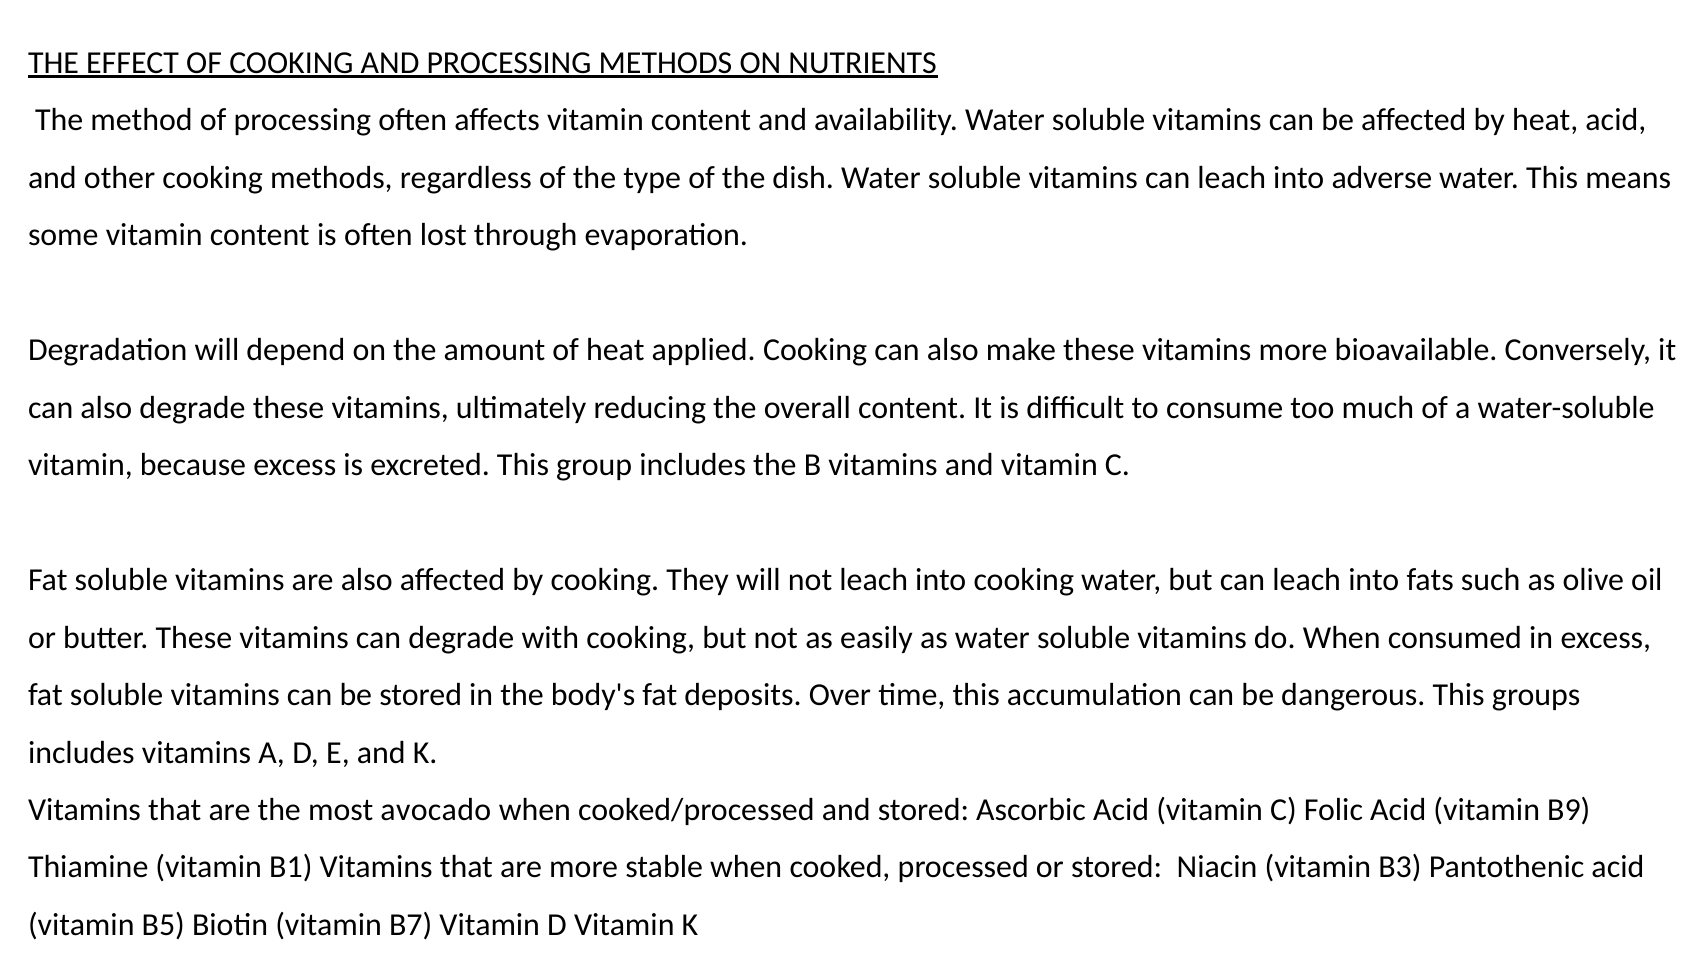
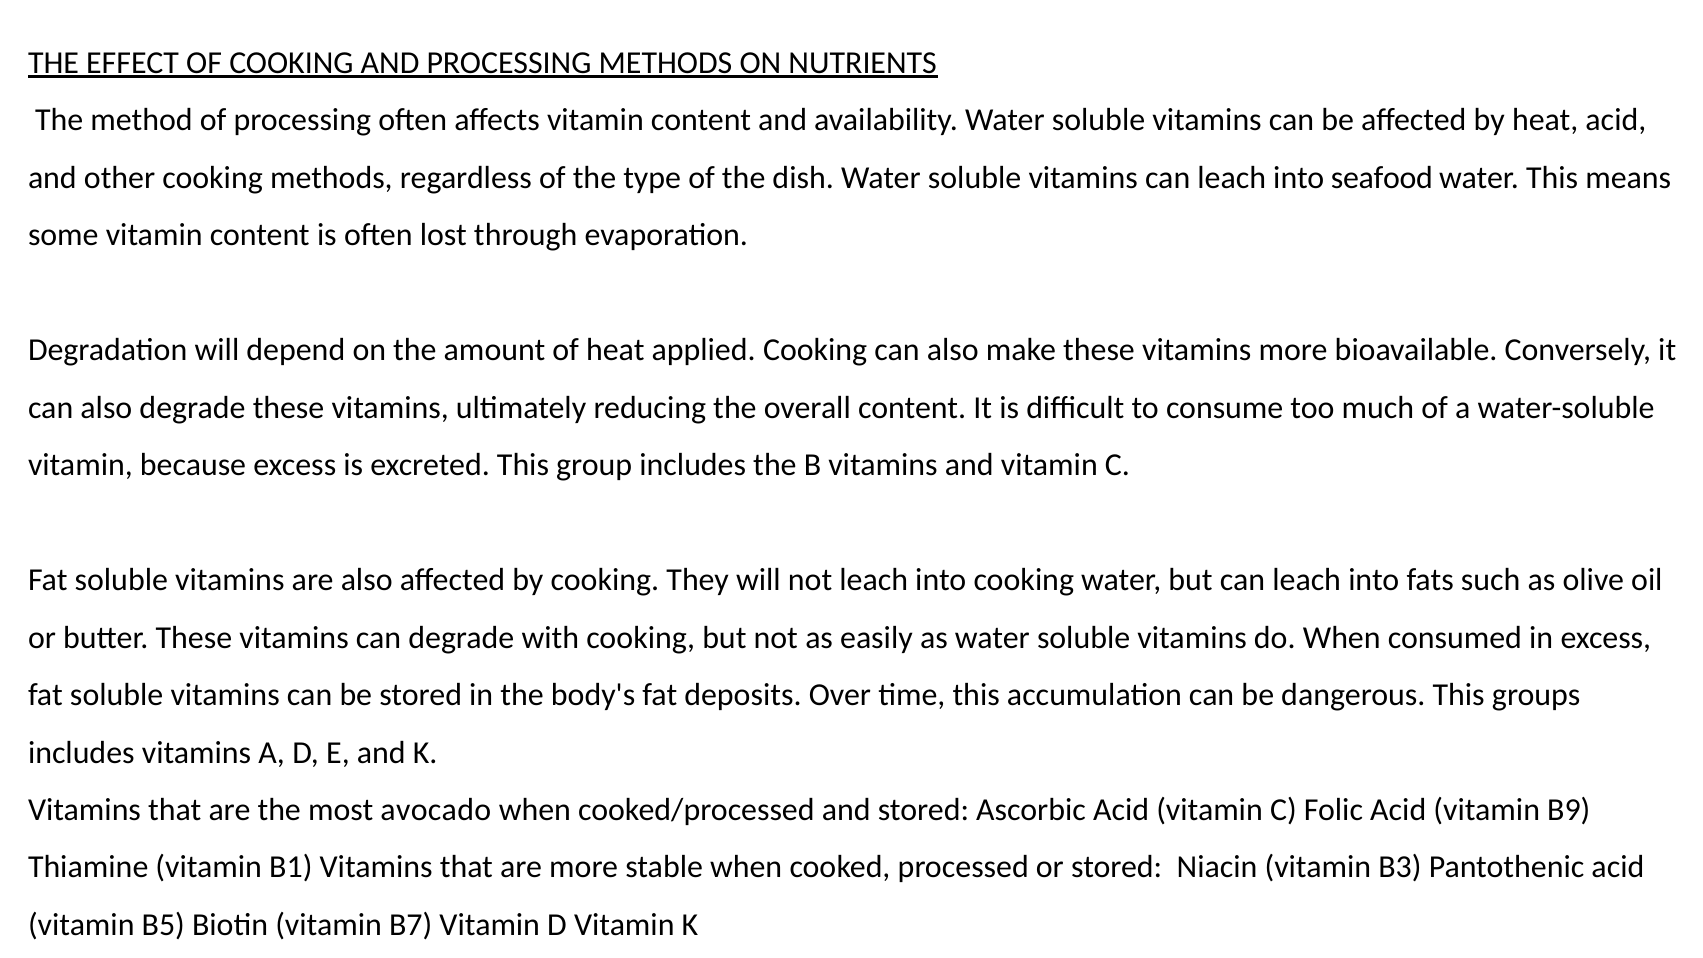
adverse: adverse -> seafood
